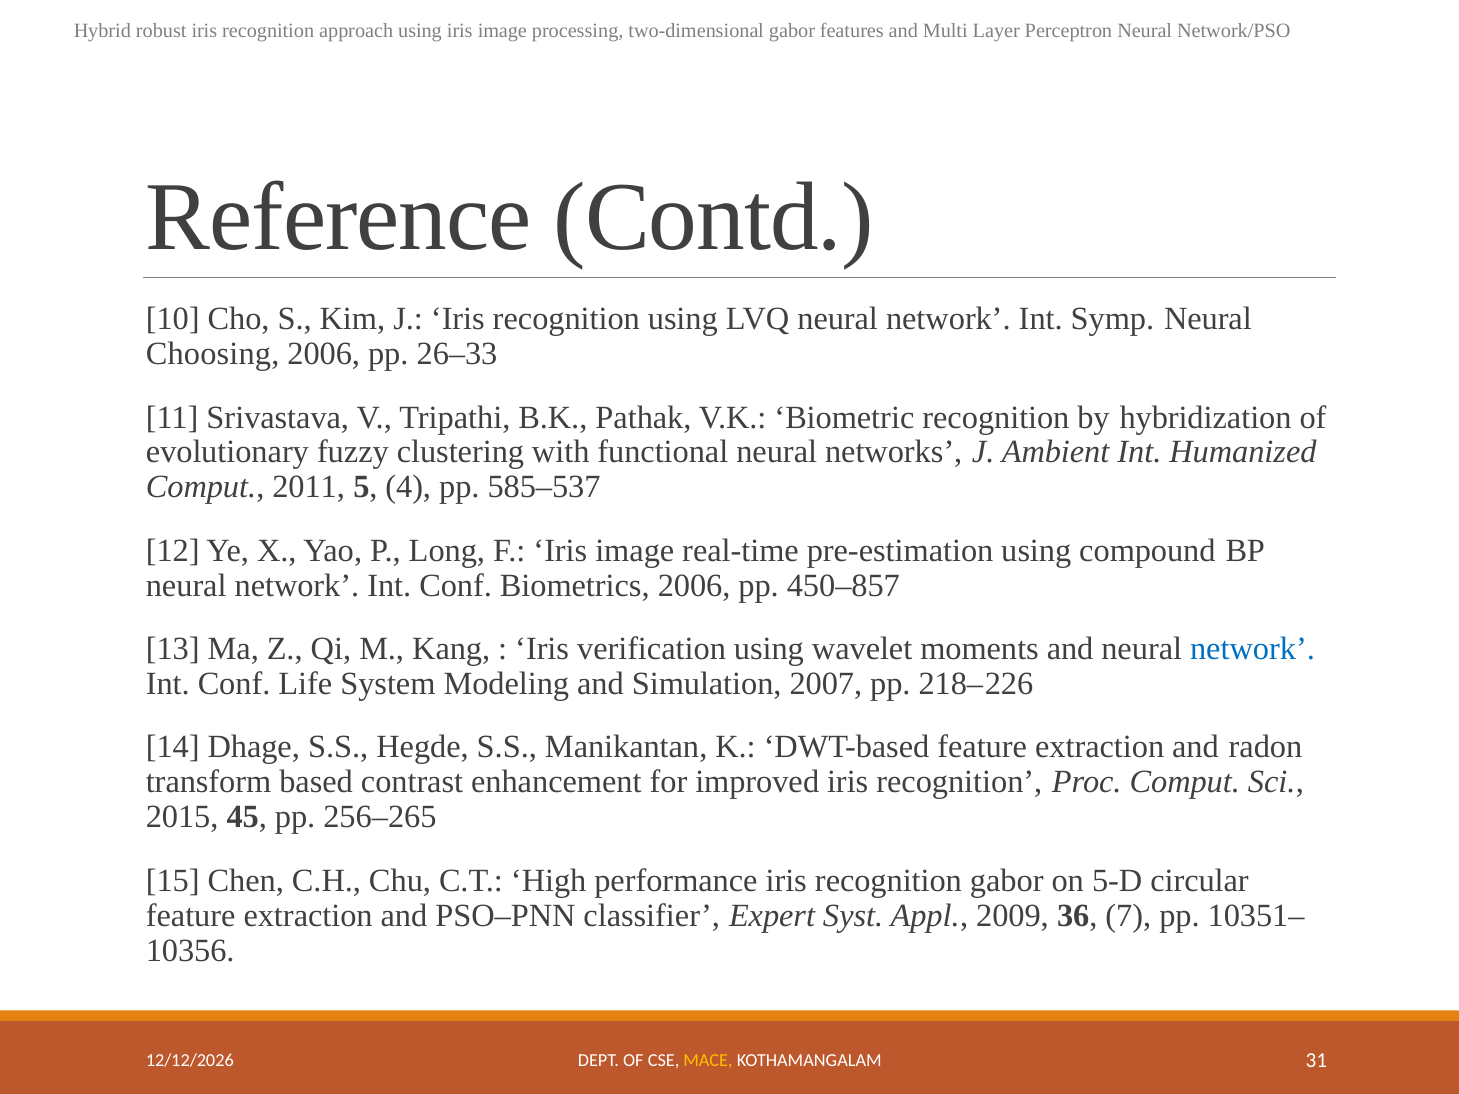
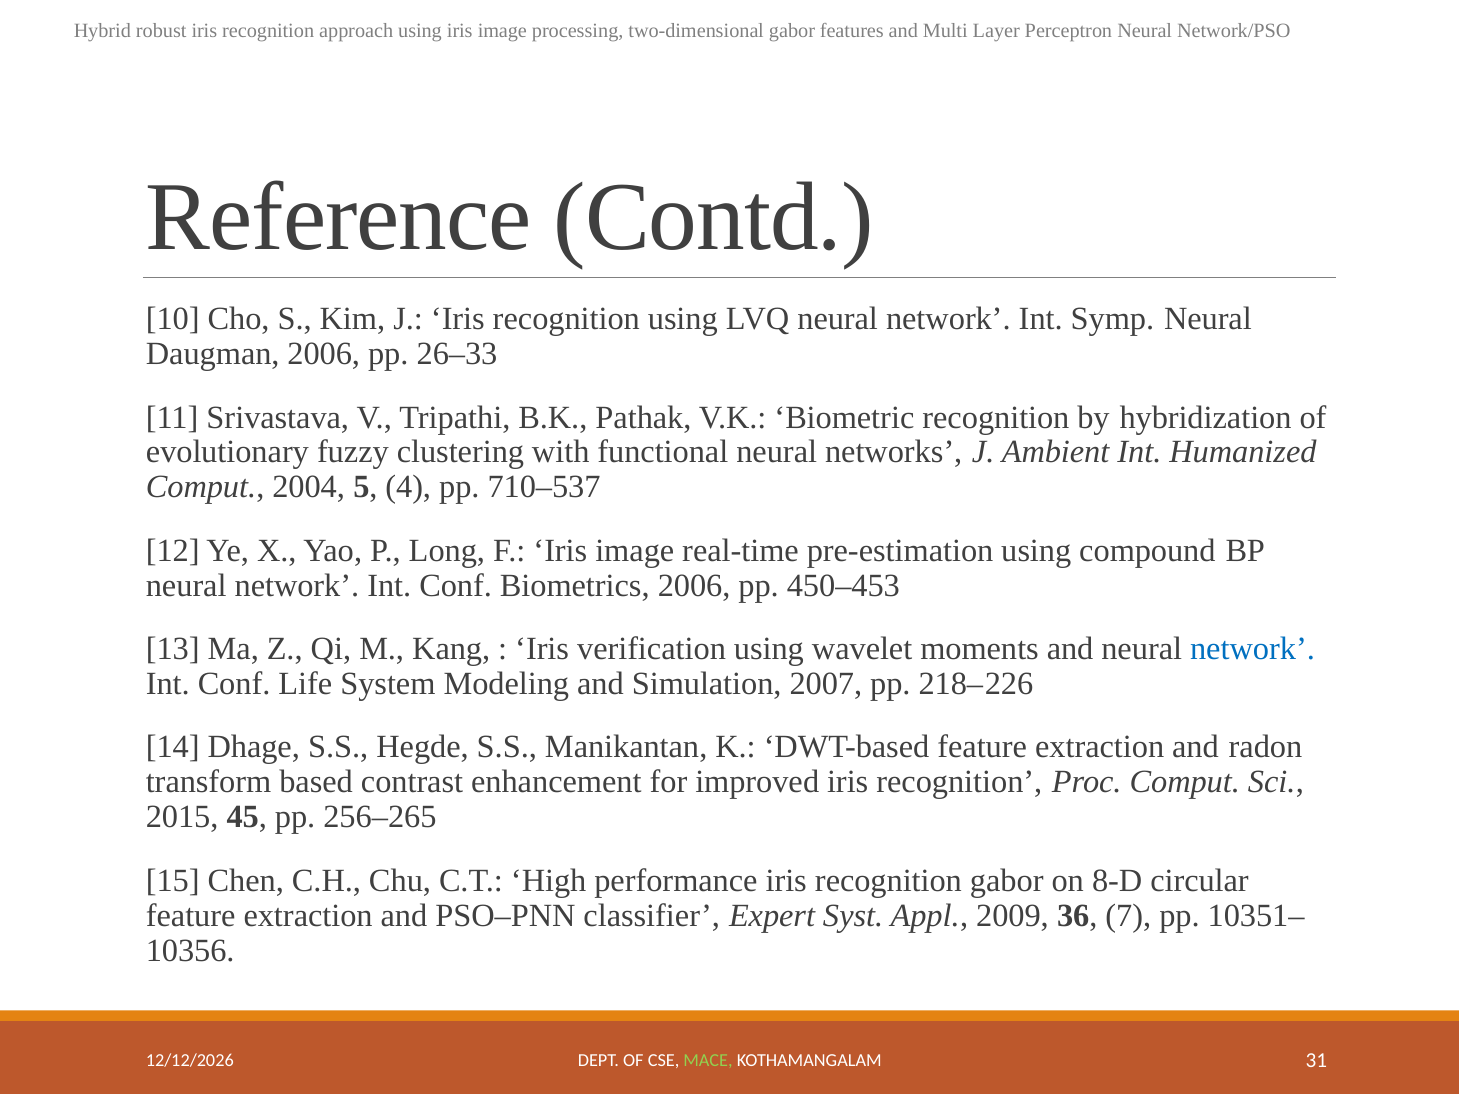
Choosing: Choosing -> Daugman
2011: 2011 -> 2004
585–537: 585–537 -> 710–537
450–857: 450–857 -> 450–453
5-D: 5-D -> 8-D
MACE colour: yellow -> light green
